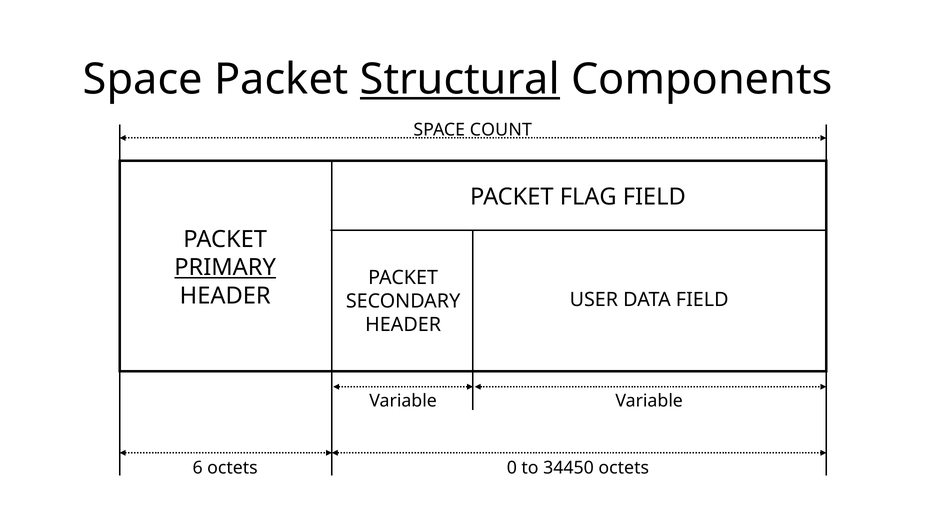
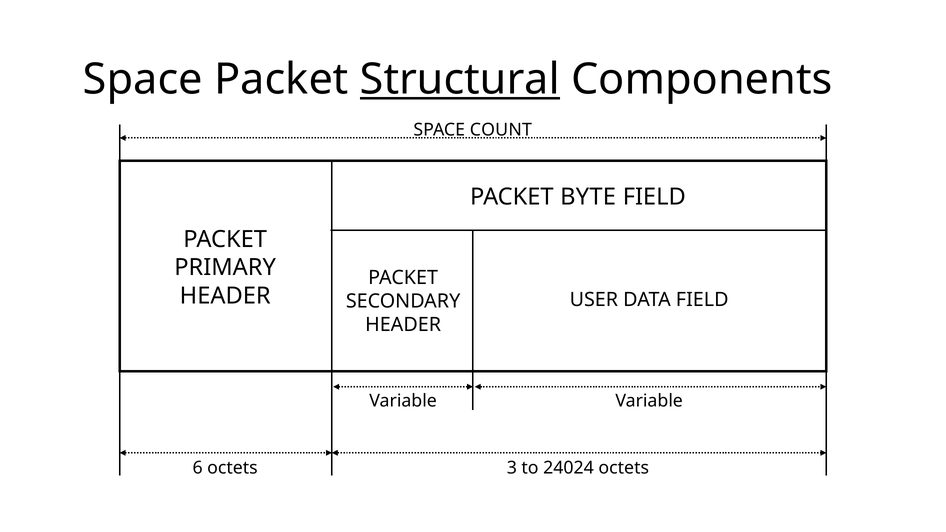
FLAG: FLAG -> BYTE
PRIMARY underline: present -> none
0: 0 -> 3
34450: 34450 -> 24024
